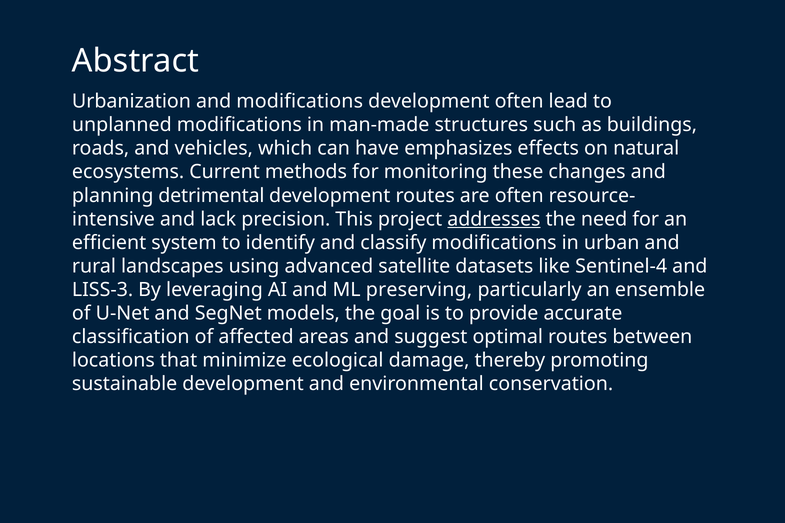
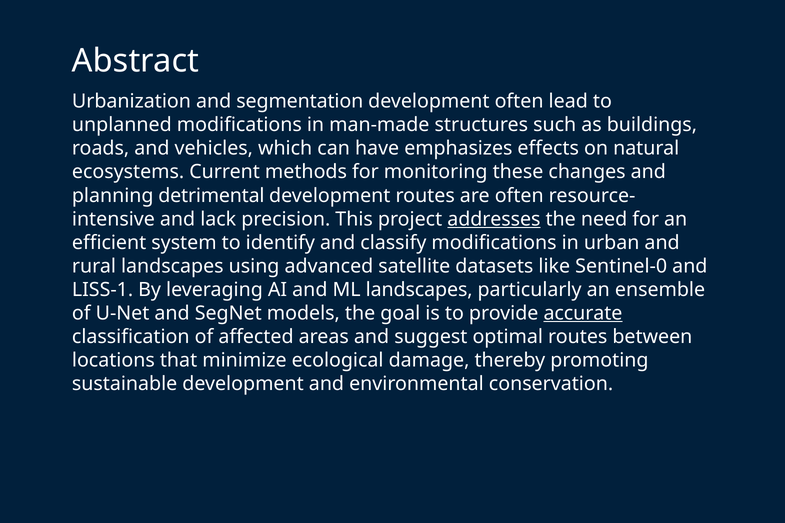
and modifications: modifications -> segmentation
Sentinel-4: Sentinel-4 -> Sentinel-0
LISS-3: LISS-3 -> LISS-1
ML preserving: preserving -> landscapes
accurate underline: none -> present
